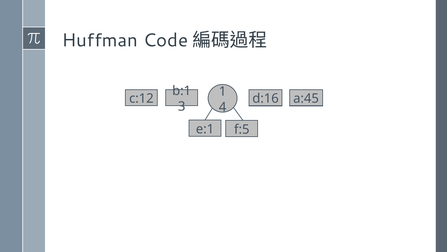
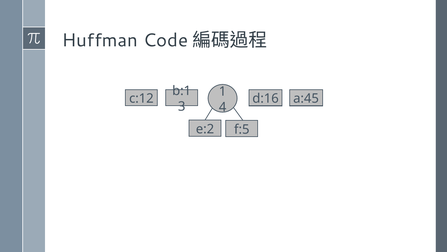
e:1: e:1 -> e:2
